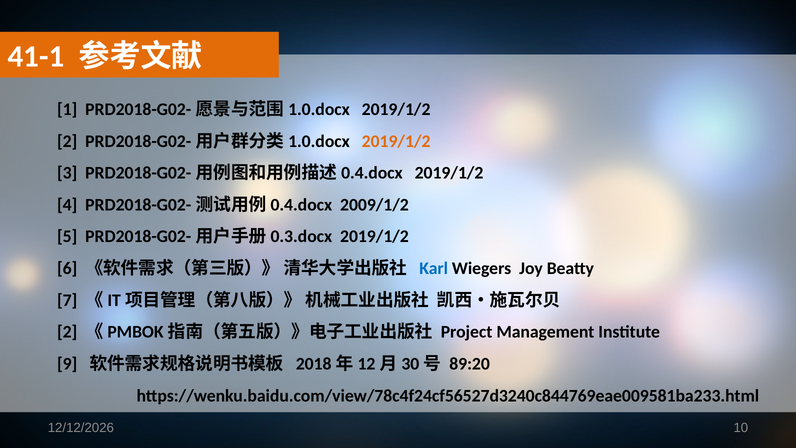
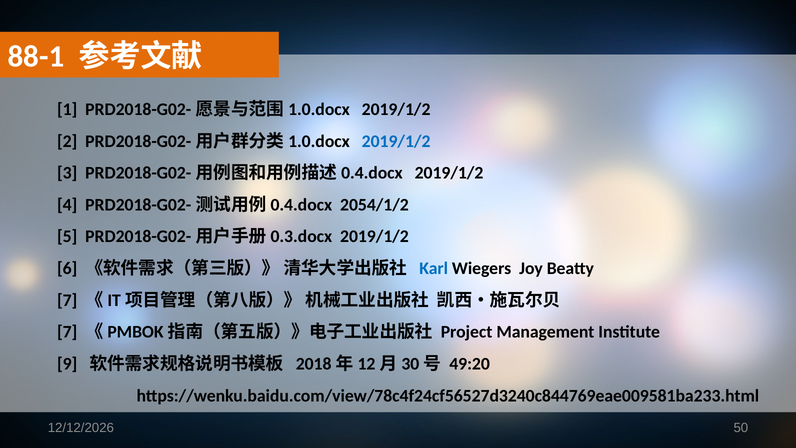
41-1: 41-1 -> 88-1
2019/1/2 at (396, 141) colour: orange -> blue
2009/1/2: 2009/1/2 -> 2054/1/2
2 at (67, 332): 2 -> 7
89:20: 89:20 -> 49:20
10: 10 -> 50
